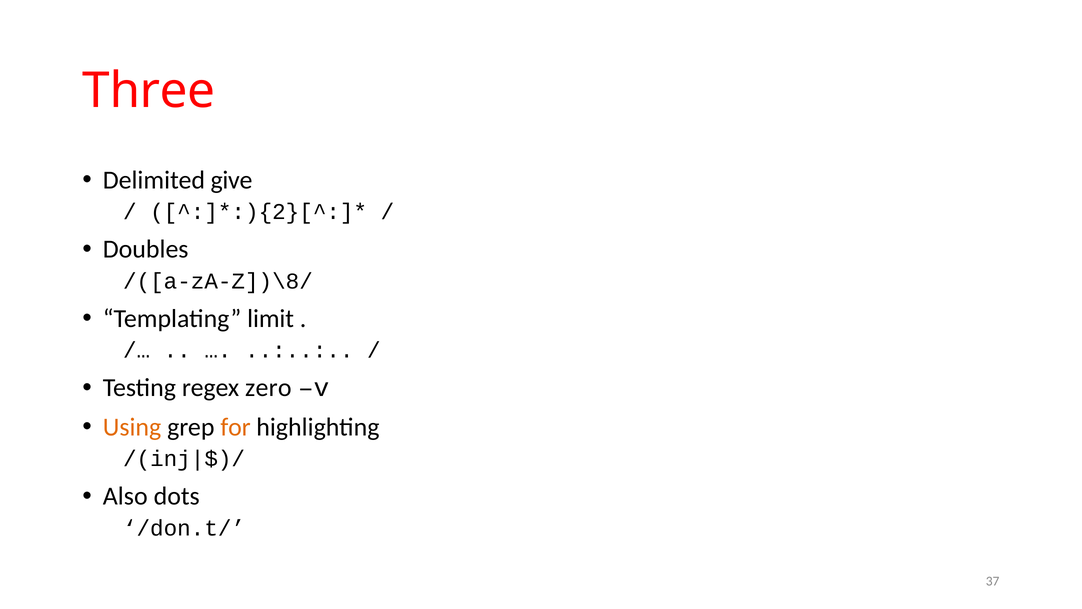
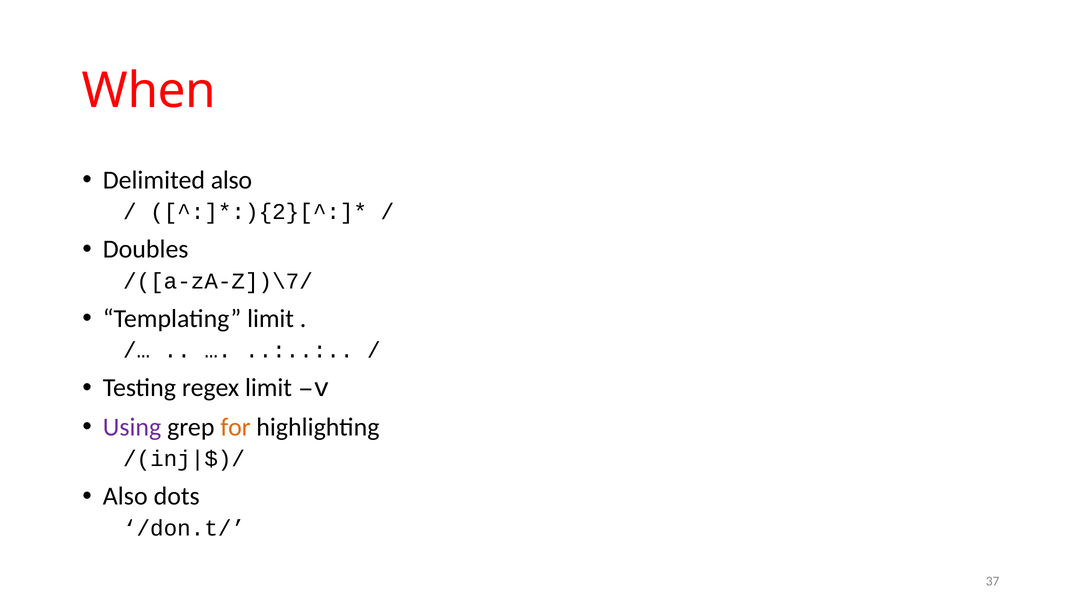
Three: Three -> When
Delimited give: give -> also
/([a-zA-Z])\8/: /([a-zA-Z])\8/ -> /([a-zA-Z])\7/
regex zero: zero -> limit
Using colour: orange -> purple
